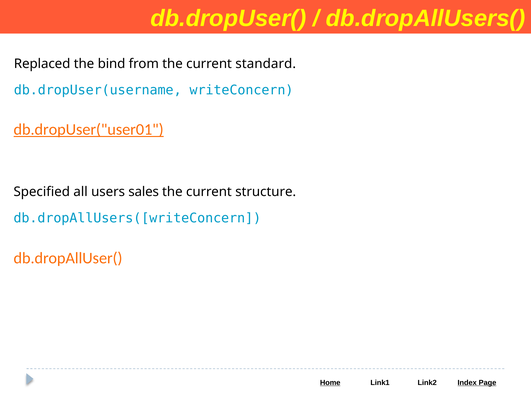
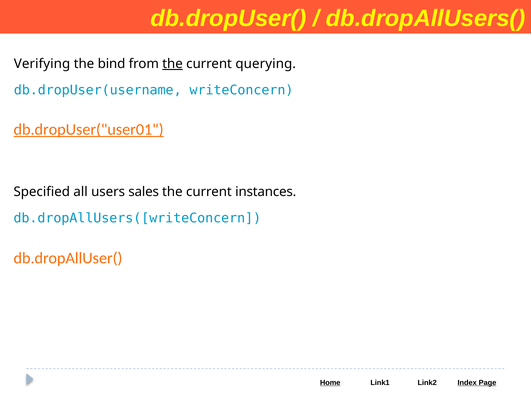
Replaced: Replaced -> Verifying
the at (173, 64) underline: none -> present
standard: standard -> querying
structure: structure -> instances
